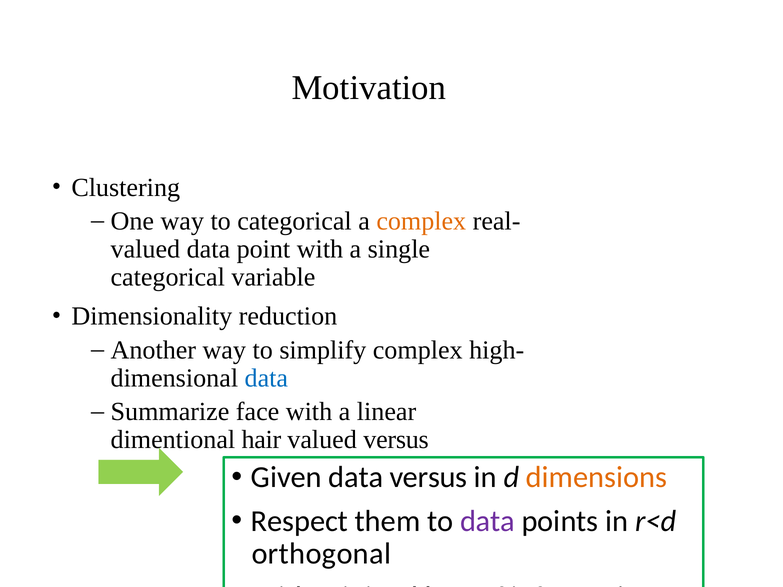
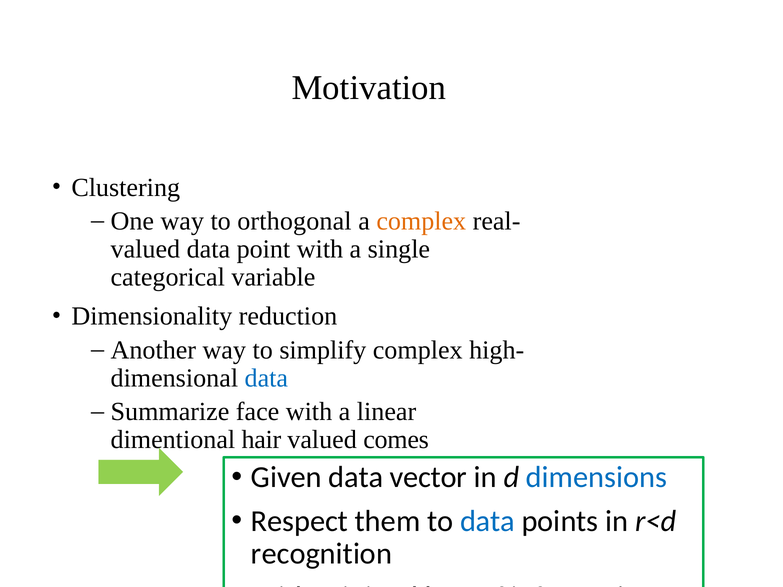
to categorical: categorical -> orthogonal
valued versus: versus -> comes
data versus: versus -> vector
dimensions colour: orange -> blue
data at (487, 521) colour: purple -> blue
orthogonal: orthogonal -> recognition
